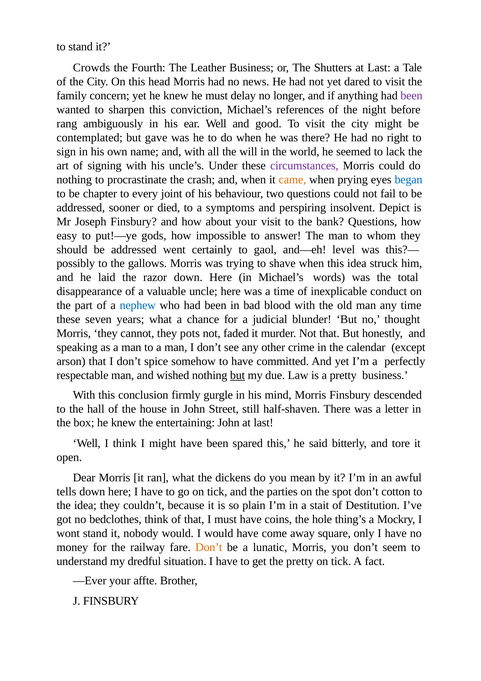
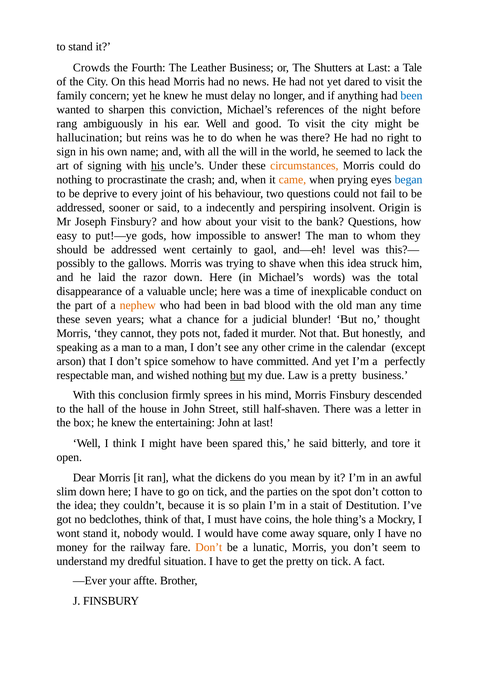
been at (411, 96) colour: purple -> blue
contemplated: contemplated -> hallucination
gave: gave -> reins
his at (158, 165) underline: none -> present
circumstances colour: purple -> orange
chapter: chapter -> deprive
or died: died -> said
symptoms: symptoms -> indecently
Depict: Depict -> Origin
nephew colour: blue -> orange
gurgle: gurgle -> sprees
tells: tells -> slim
